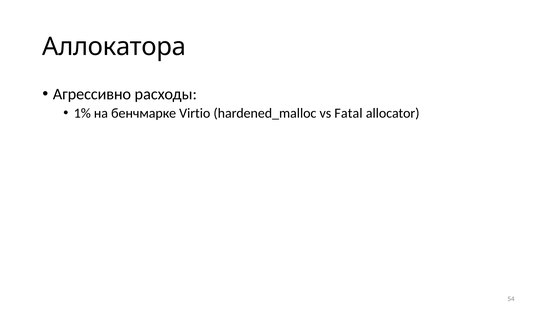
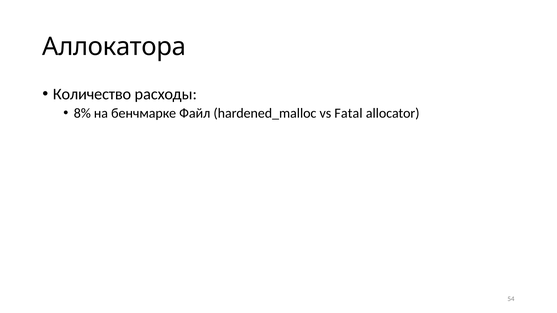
Агрессивно: Агрессивно -> Количество
1%: 1% -> 8%
Virtio: Virtio -> Файл
